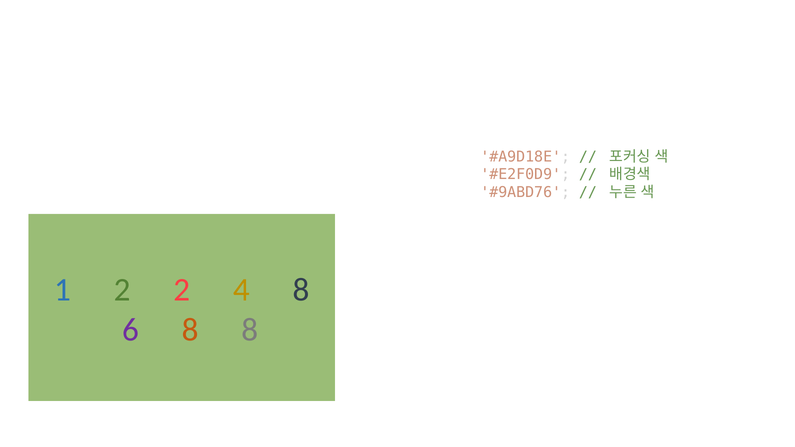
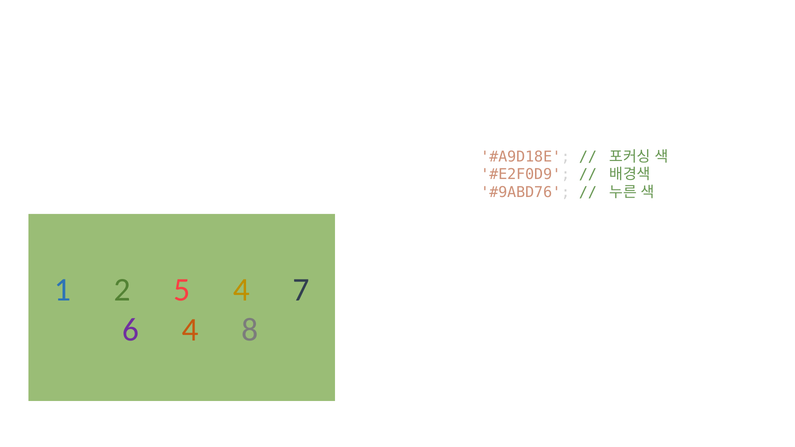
2 2: 2 -> 5
4 8: 8 -> 7
6 8: 8 -> 4
